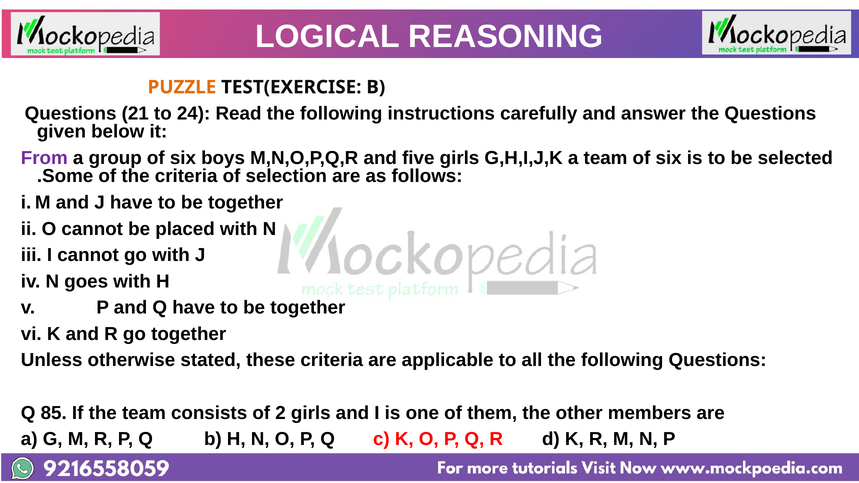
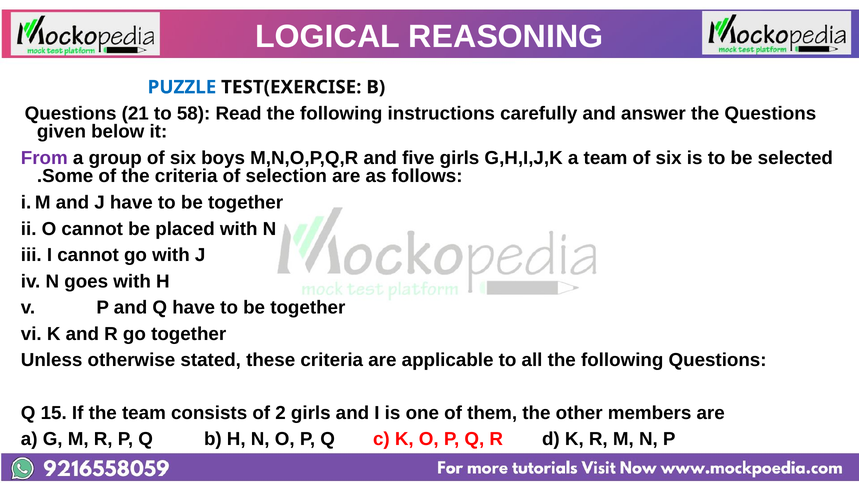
PUZZLE colour: orange -> blue
24: 24 -> 58
85: 85 -> 15
